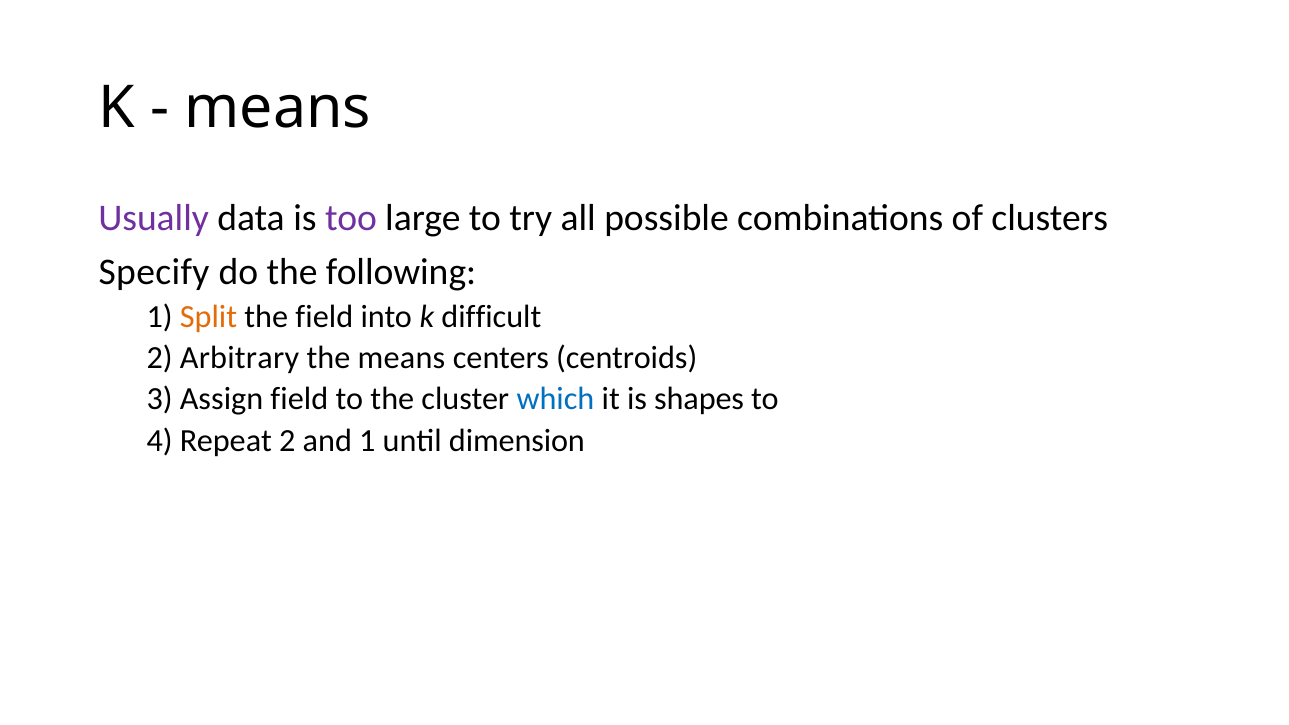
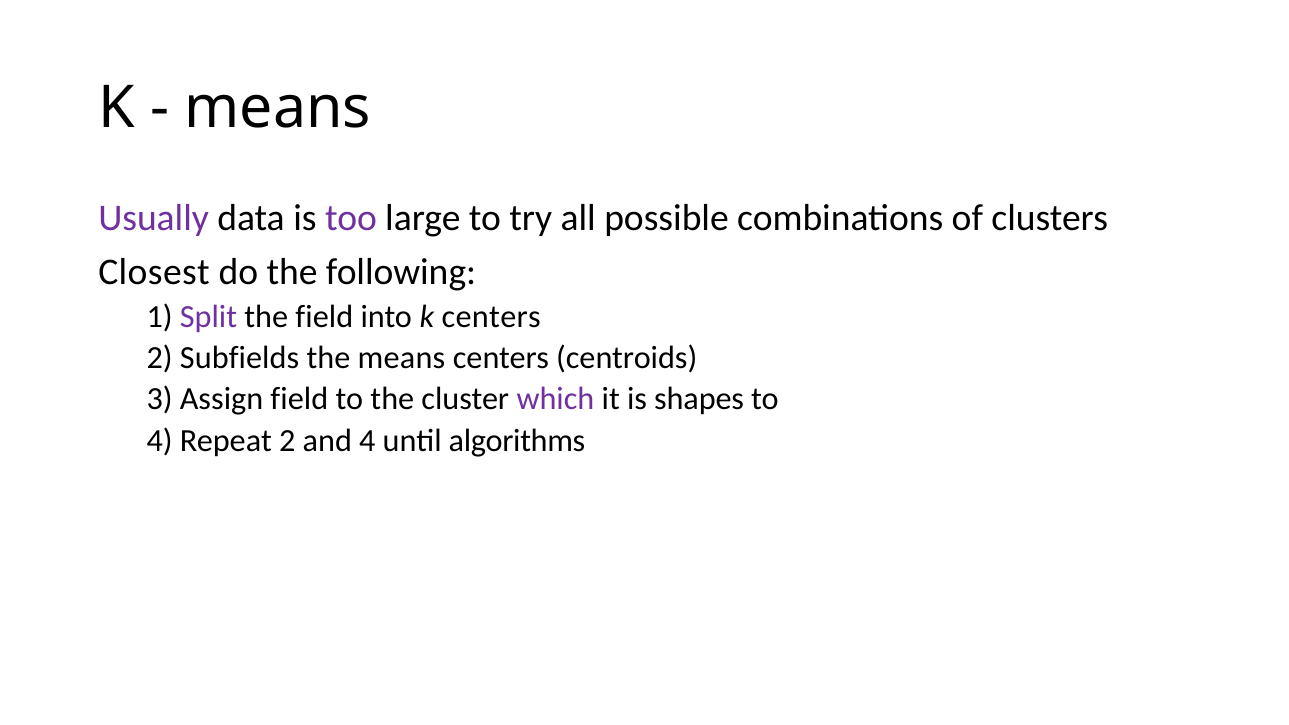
Specify: Specify -> Closest
Split colour: orange -> purple
k difficult: difficult -> centers
Arbitrary: Arbitrary -> Subfields
which colour: blue -> purple
and 1: 1 -> 4
dimension: dimension -> algorithms
